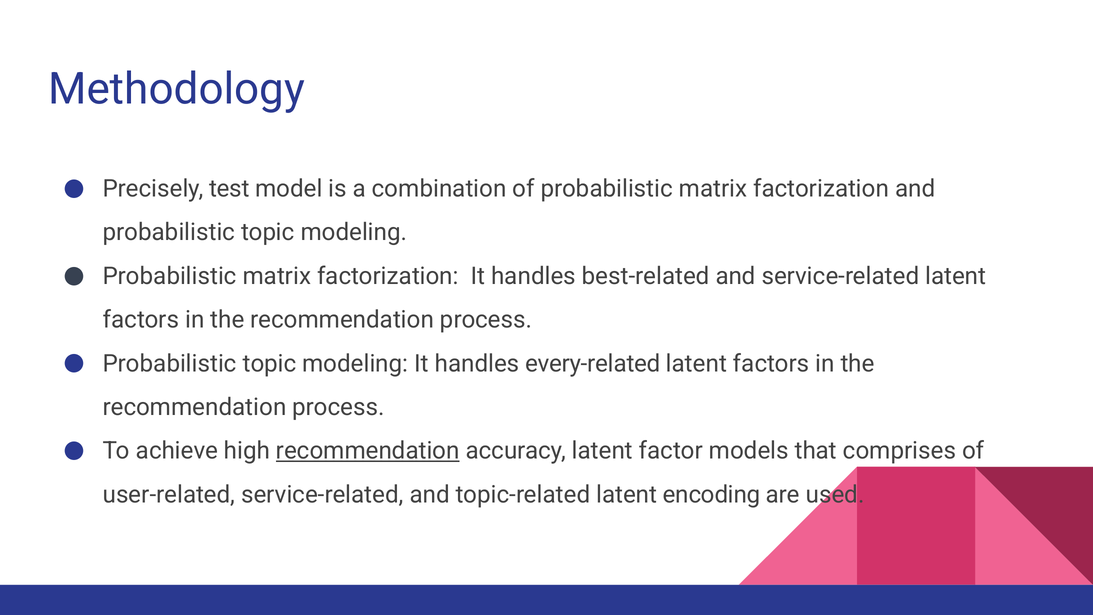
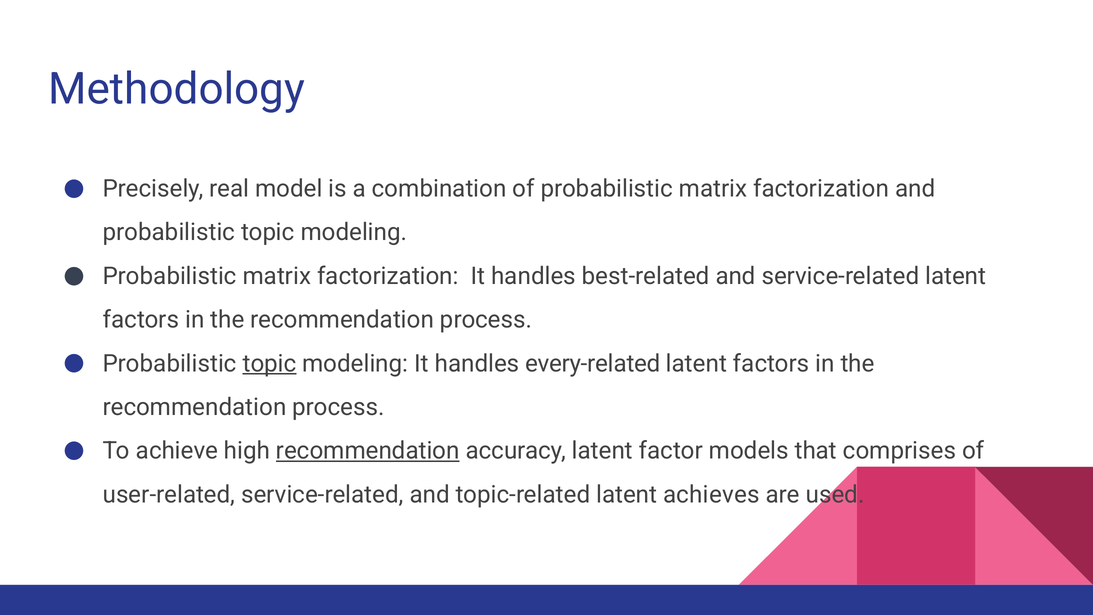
test: test -> real
topic at (270, 363) underline: none -> present
encoding: encoding -> achieves
